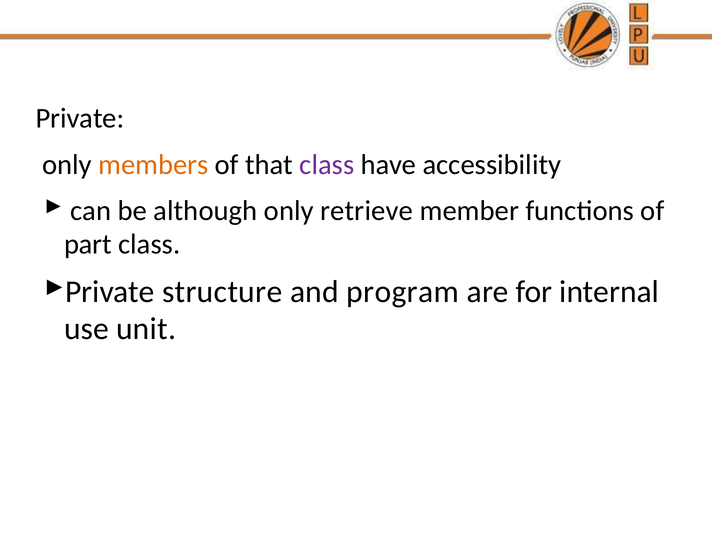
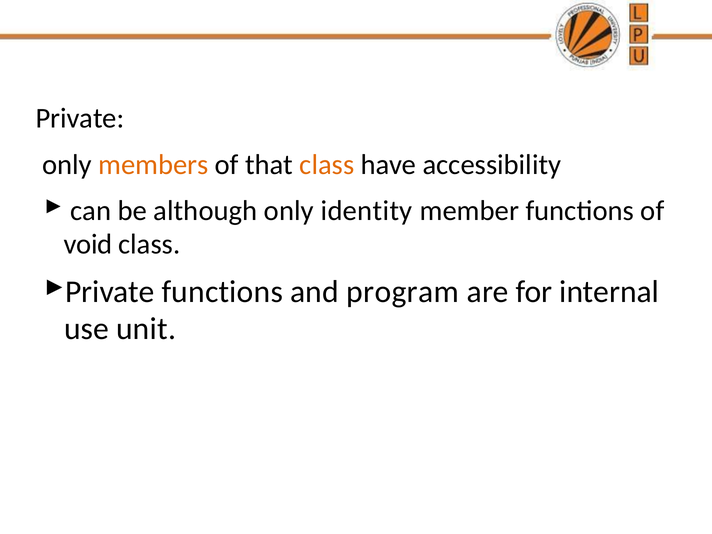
class at (327, 165) colour: purple -> orange
retrieve: retrieve -> identity
part: part -> void
Private structure: structure -> functions
